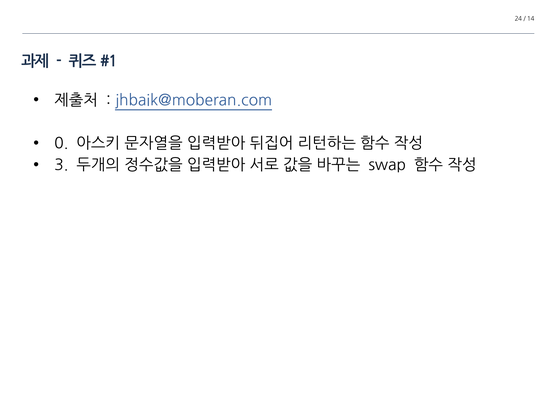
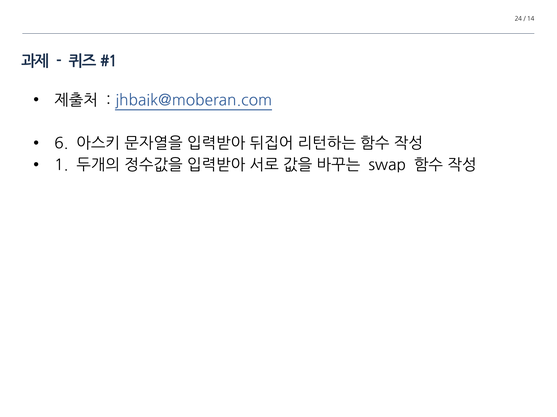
0: 0 -> 6
3: 3 -> 1
